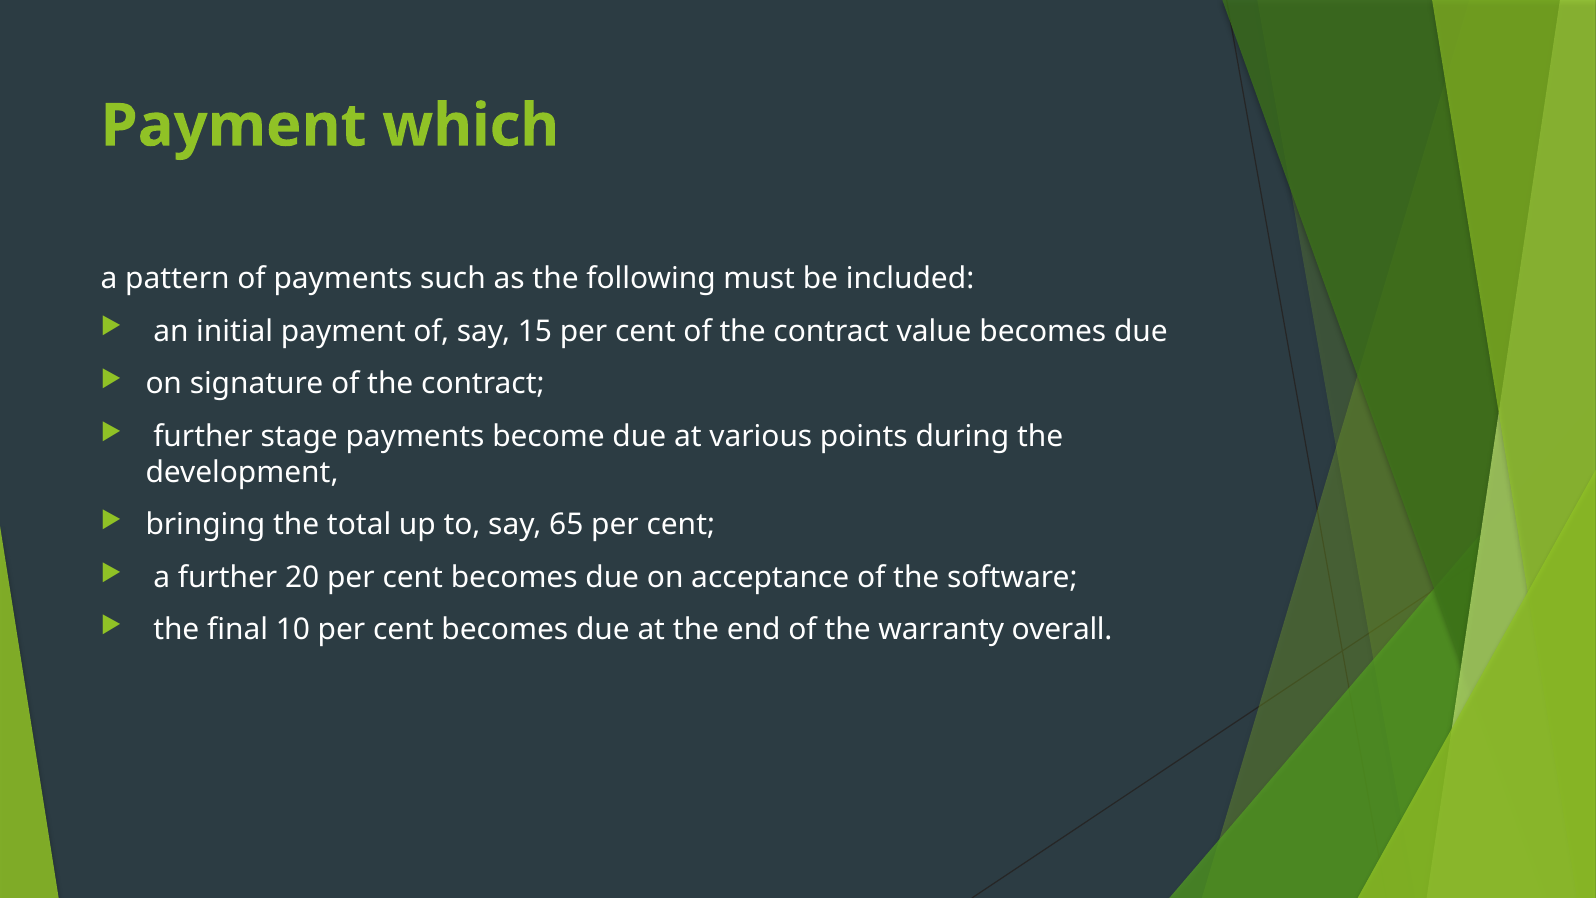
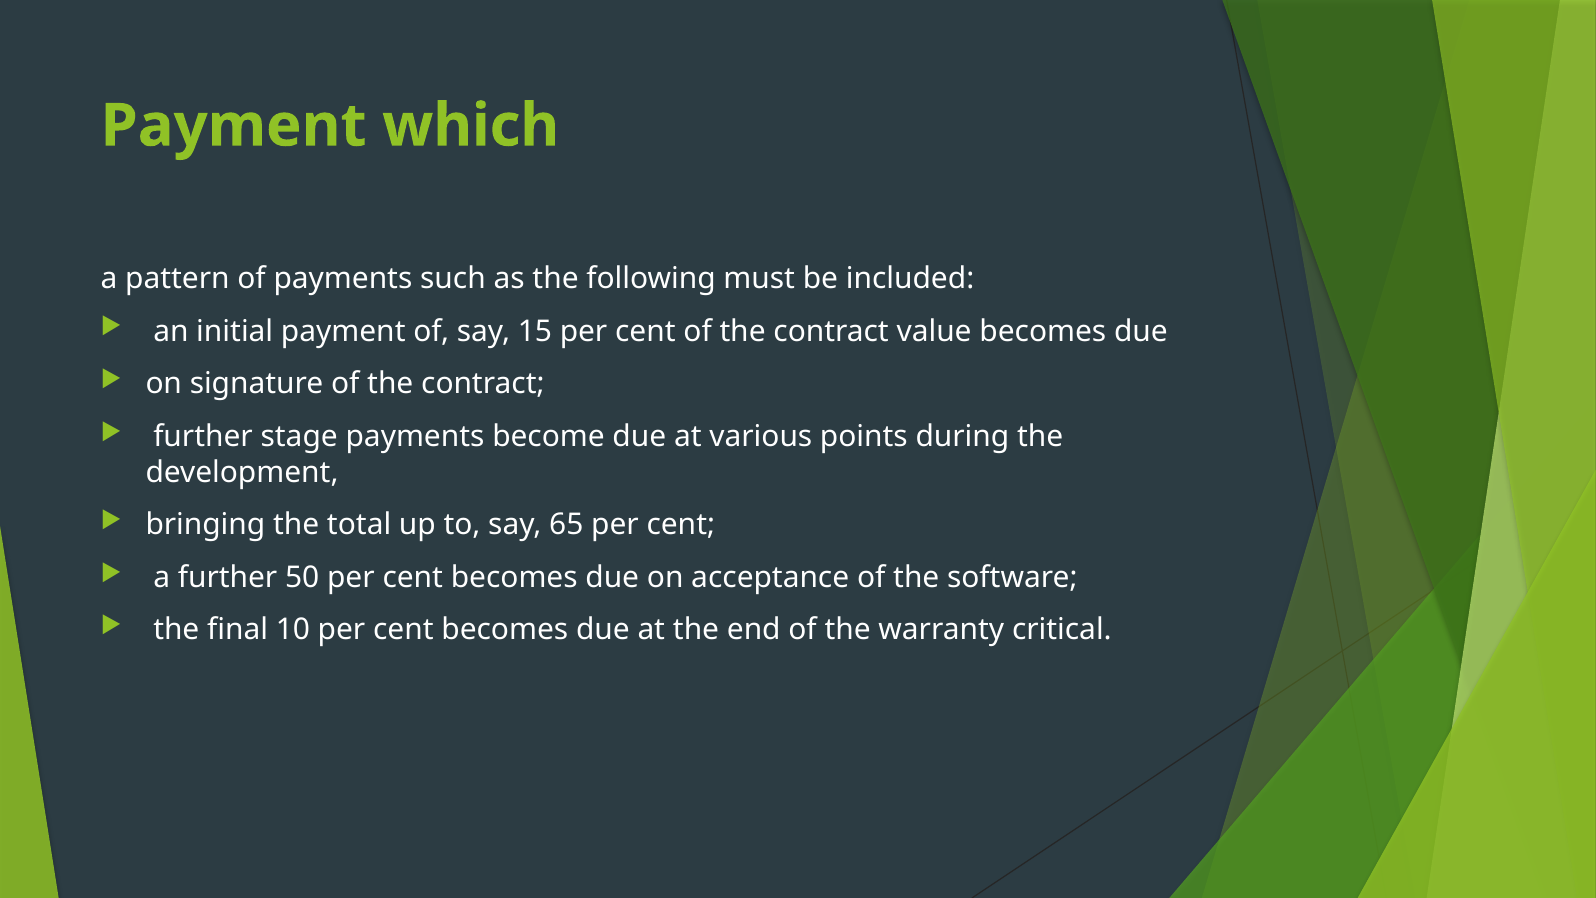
20: 20 -> 50
overall: overall -> critical
